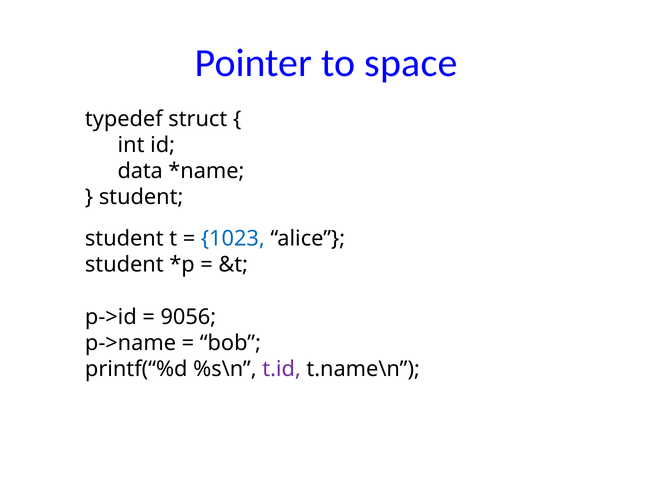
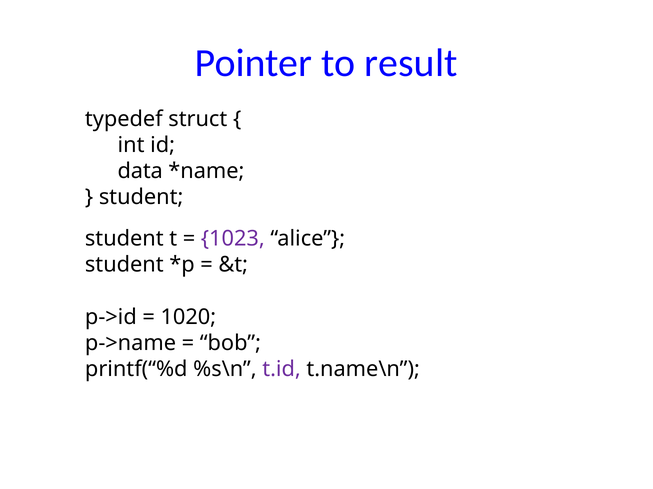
space: space -> result
1023 colour: blue -> purple
9056: 9056 -> 1020
